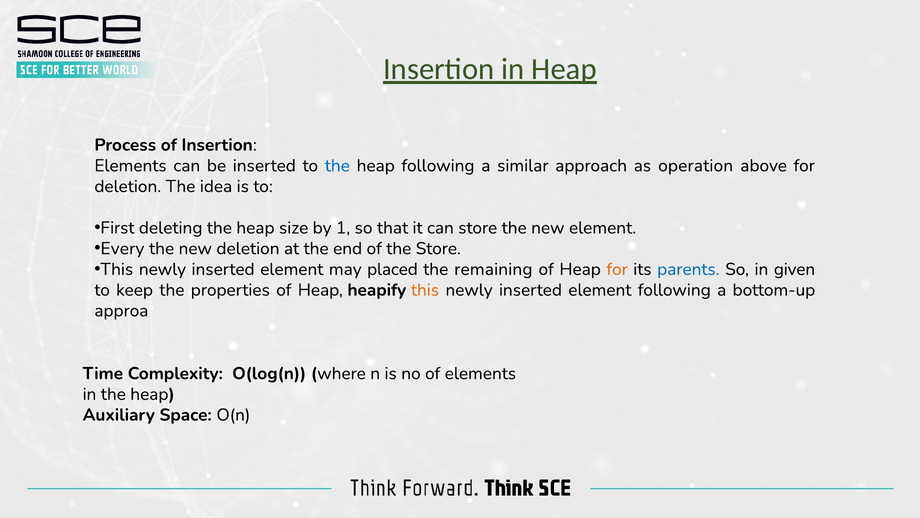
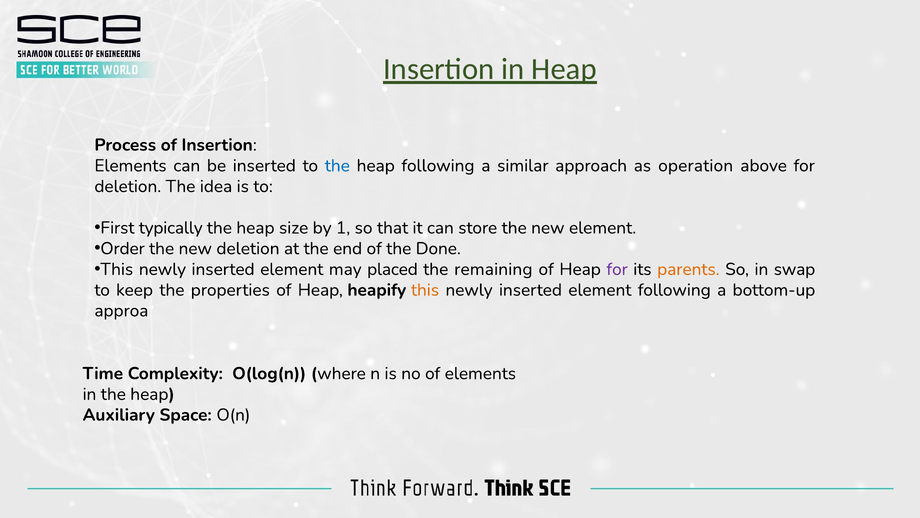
deleting: deleting -> typically
Every: Every -> Order
the Store: Store -> Done
for at (617, 269) colour: orange -> purple
parents colour: blue -> orange
given: given -> swap
